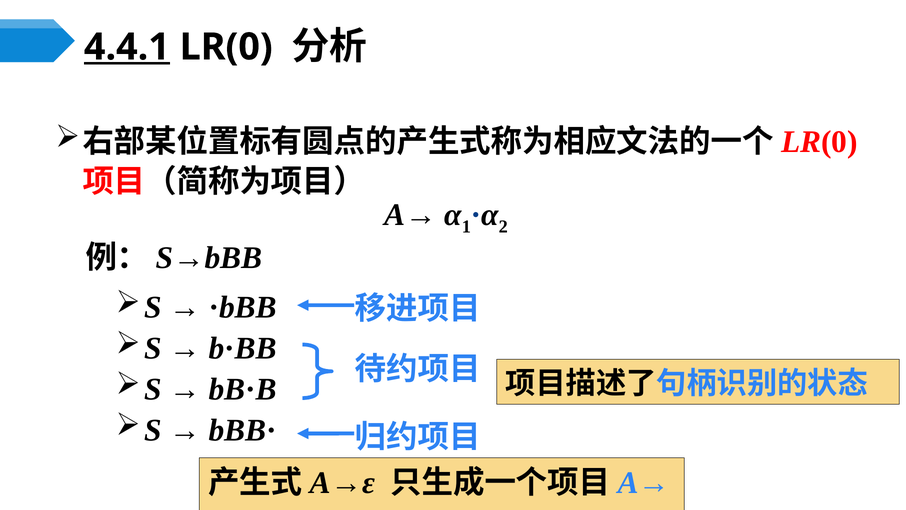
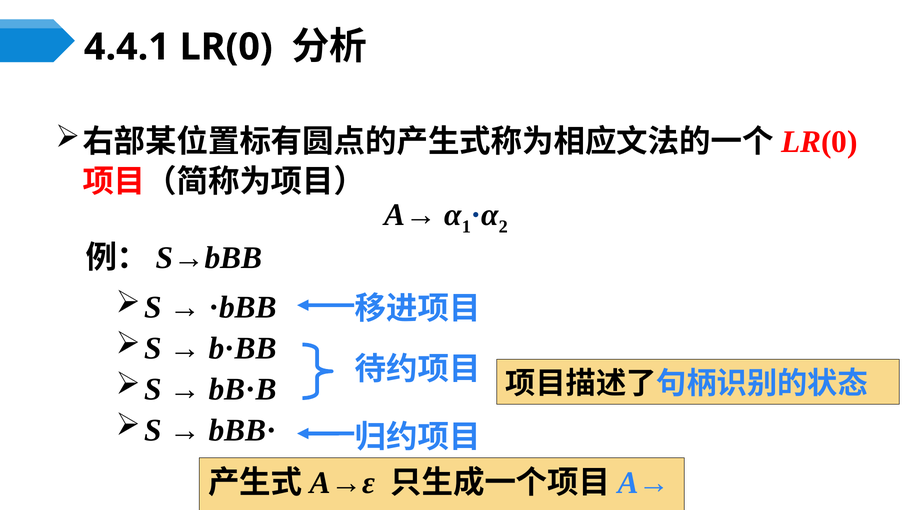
4.4.1 underline: present -> none
